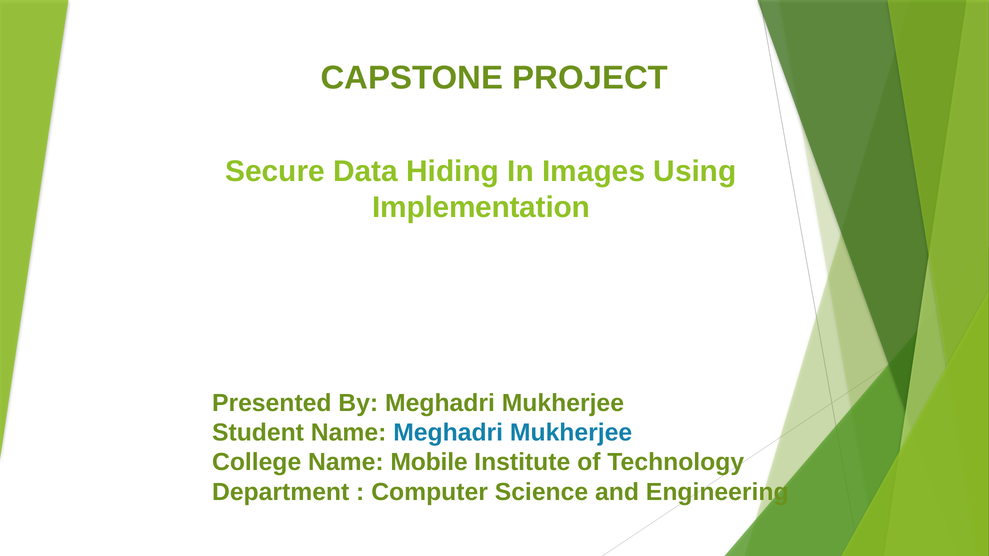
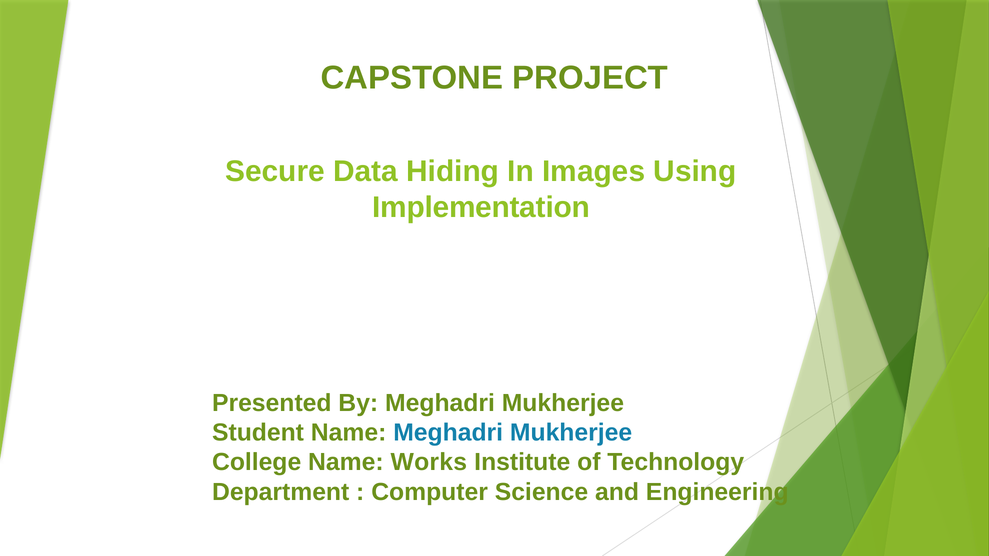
Mobile: Mobile -> Works
